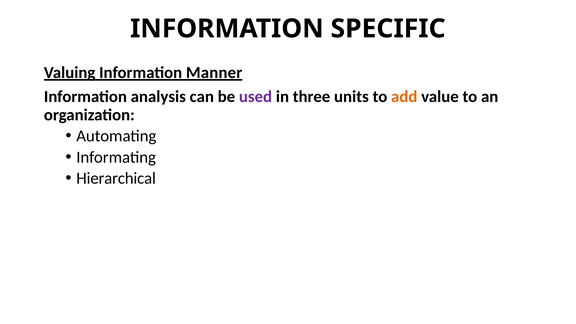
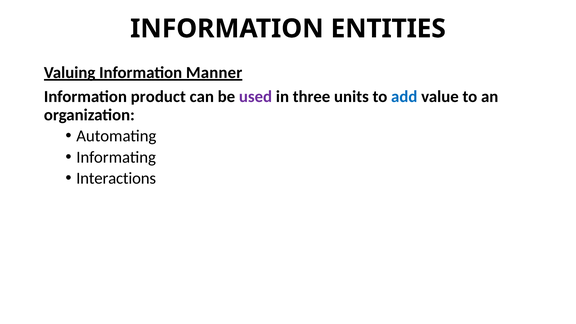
SPECIFIC: SPECIFIC -> ENTITIES
analysis: analysis -> product
add colour: orange -> blue
Hierarchical: Hierarchical -> Interactions
